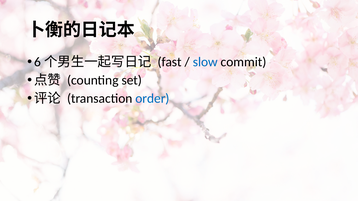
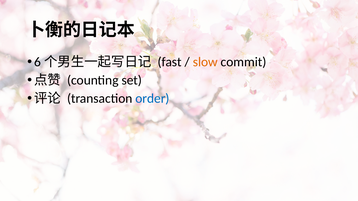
slow colour: blue -> orange
